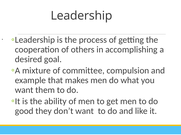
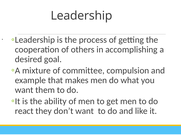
good: good -> react
